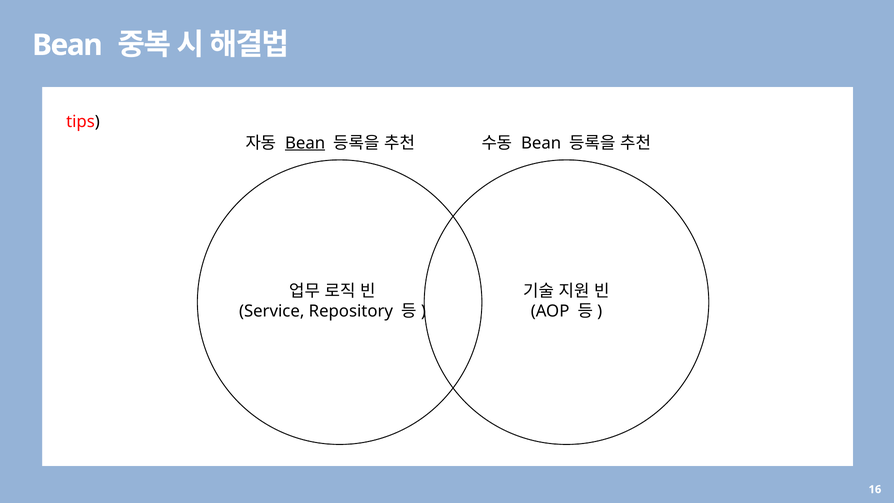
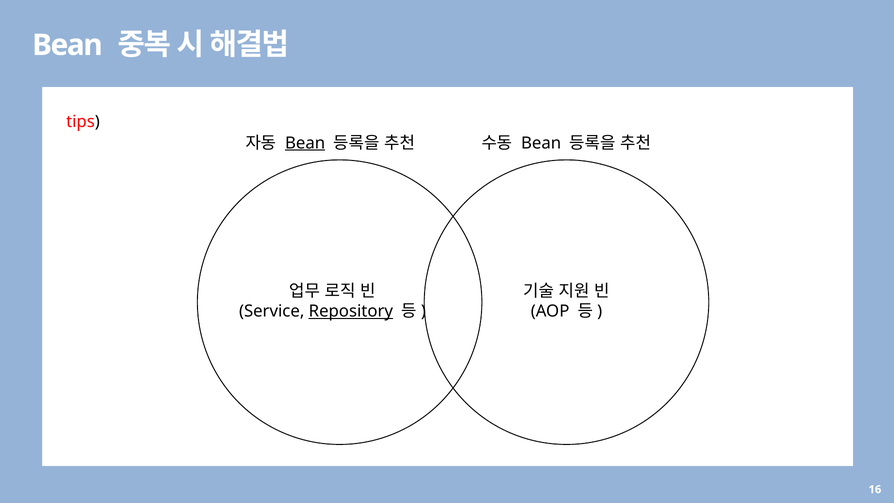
Repository underline: none -> present
